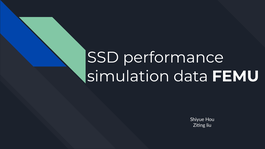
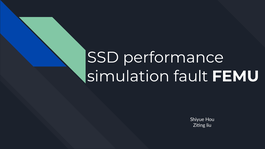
data: data -> fault
